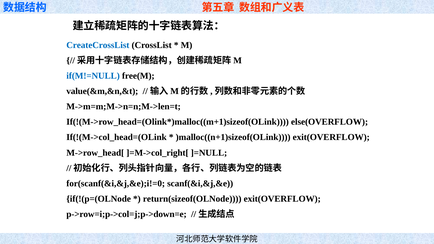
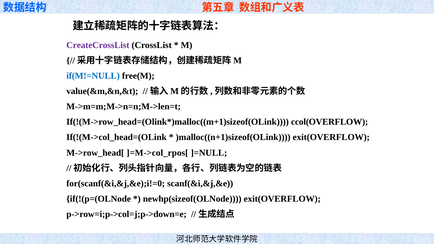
CreateCrossList colour: blue -> purple
else(OVERFLOW: else(OVERFLOW -> ccol(OVERFLOW
]=M->col_right[: ]=M->col_right[ -> ]=M->col_rpos[
return(sizeof(OLNode: return(sizeof(OLNode -> newhp(sizeof(OLNode
